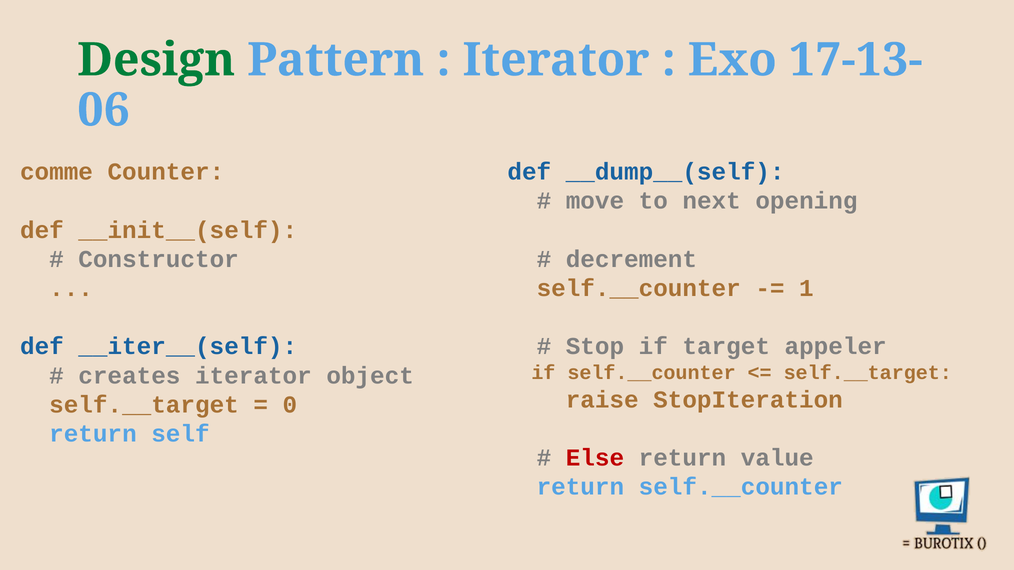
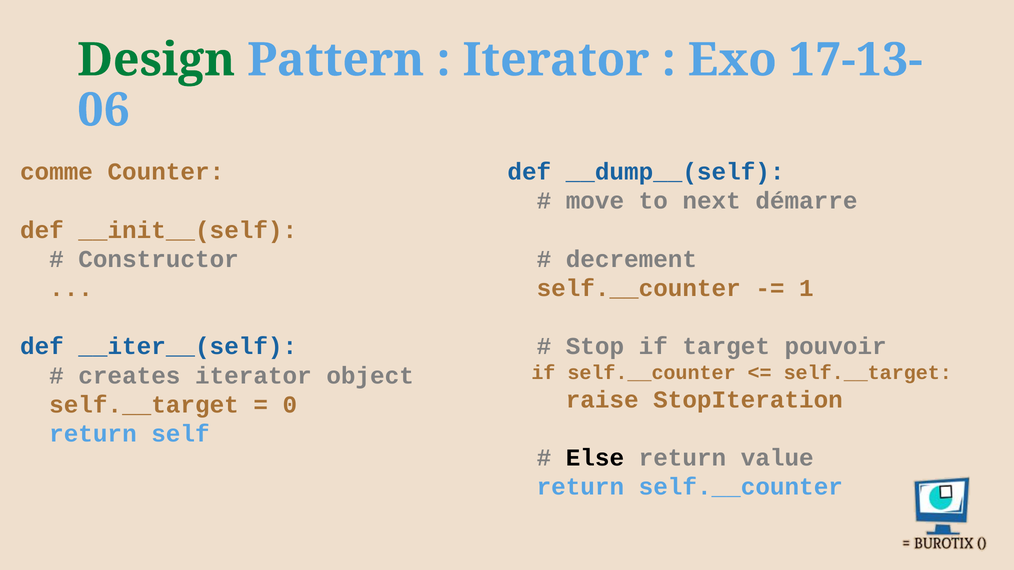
opening: opening -> démarre
appeler: appeler -> pouvoir
Else colour: red -> black
